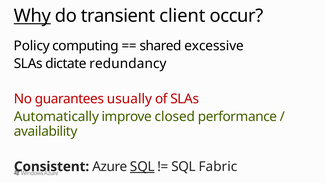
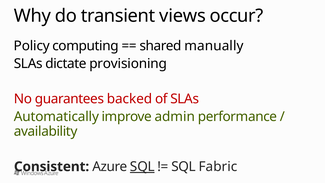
Why underline: present -> none
client: client -> views
excessive: excessive -> manually
redundancy: redundancy -> provisioning
usually: usually -> backed
closed: closed -> admin
